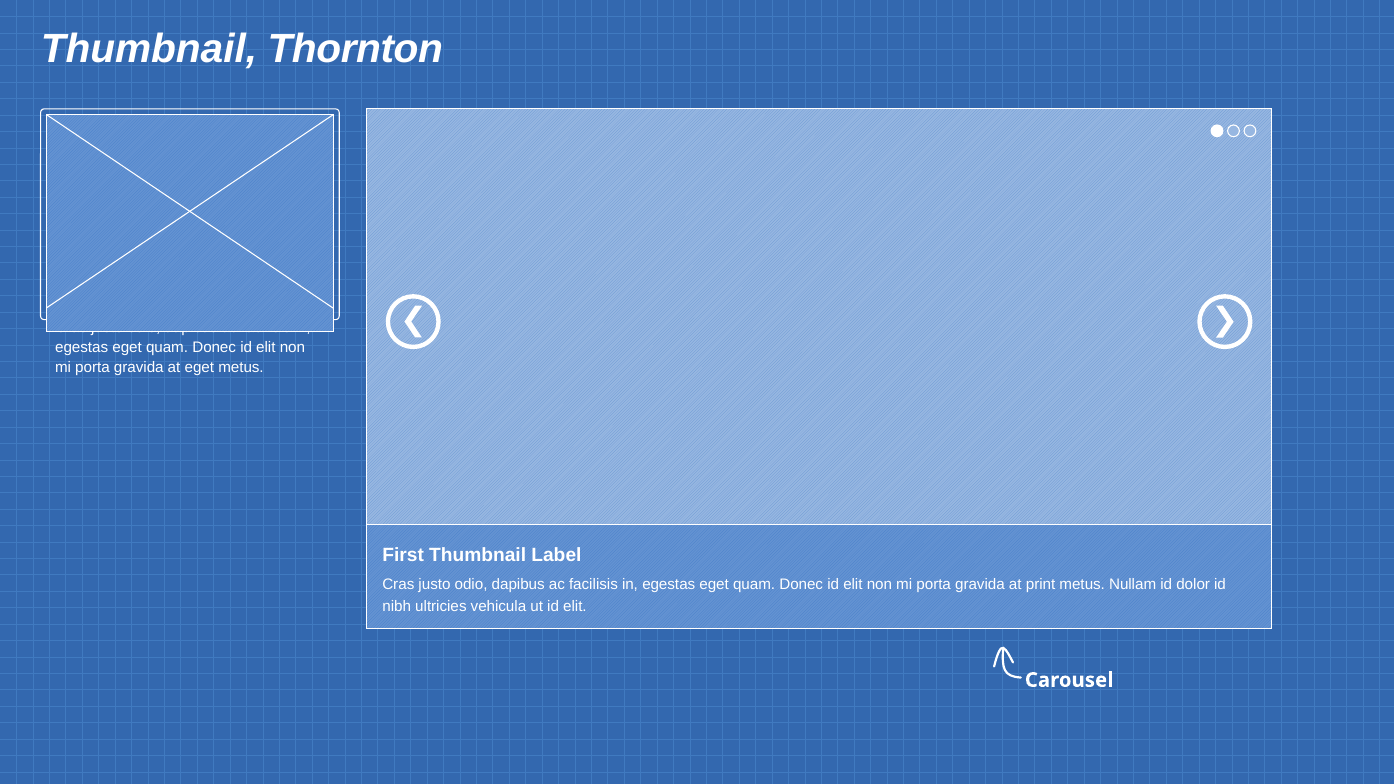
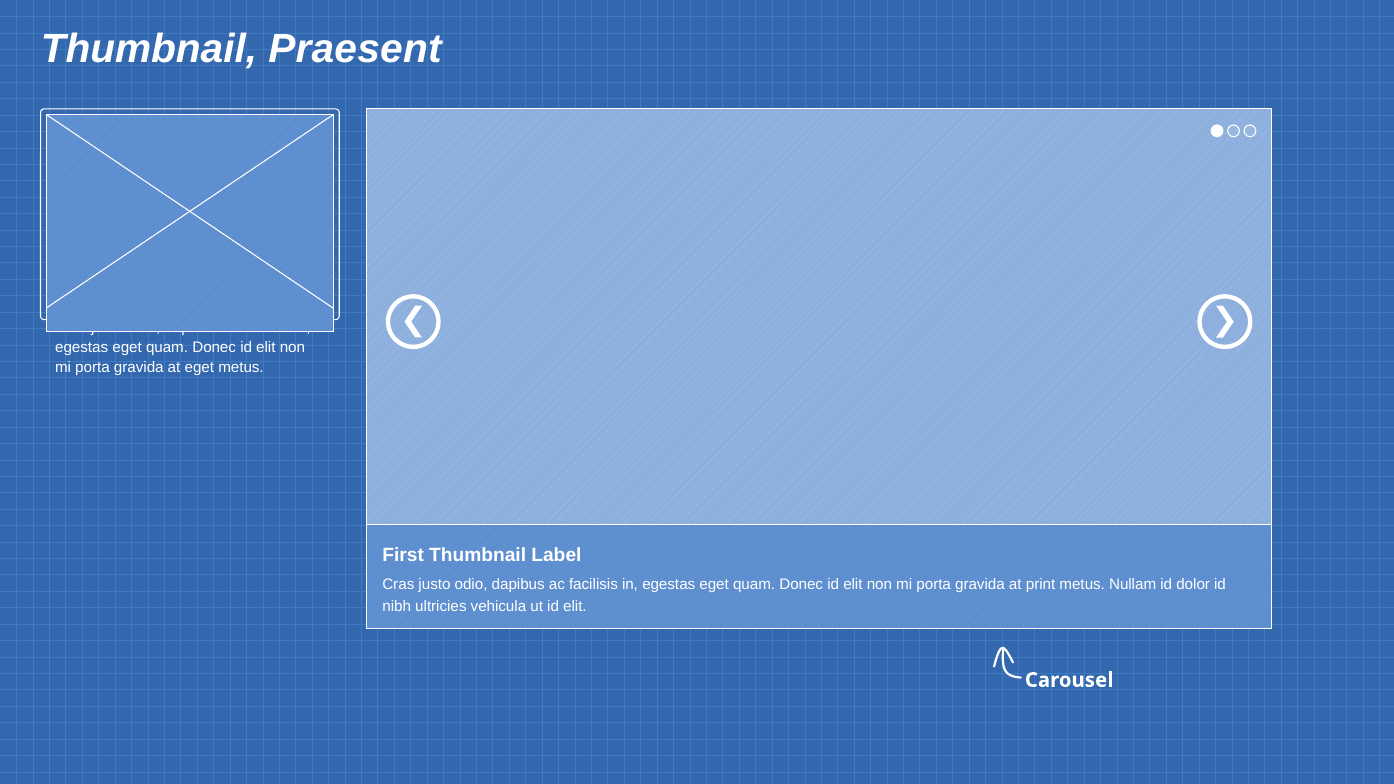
Thornton: Thornton -> Praesent
